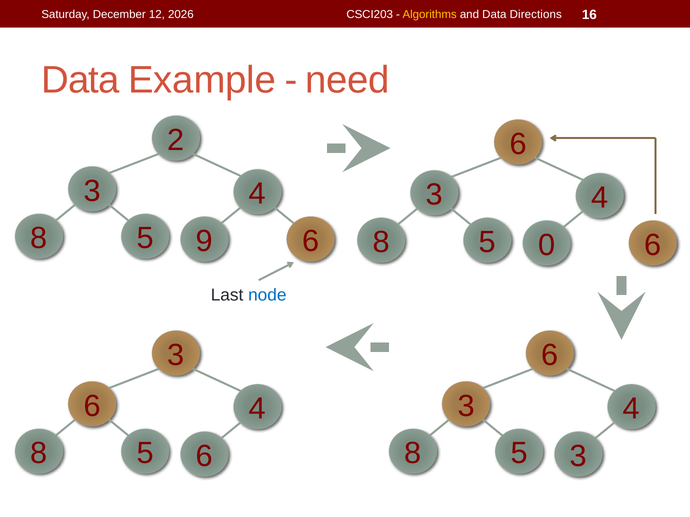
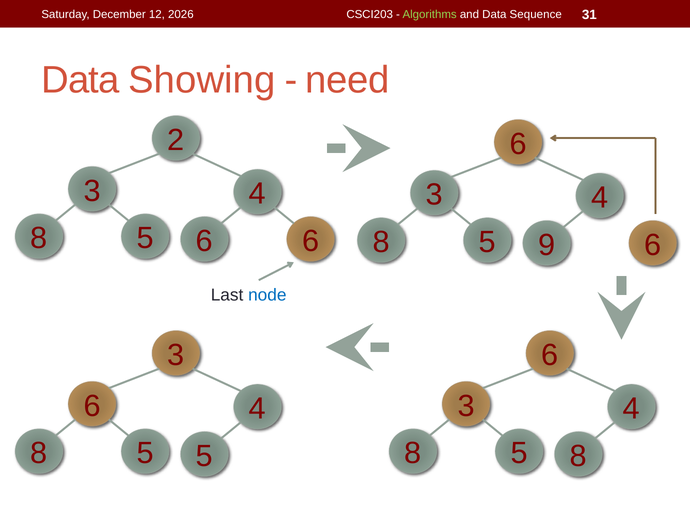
Algorithms colour: yellow -> light green
Directions: Directions -> Sequence
16: 16 -> 31
Example: Example -> Showing
5 9: 9 -> 6
0: 0 -> 9
5 6: 6 -> 5
5 3: 3 -> 8
